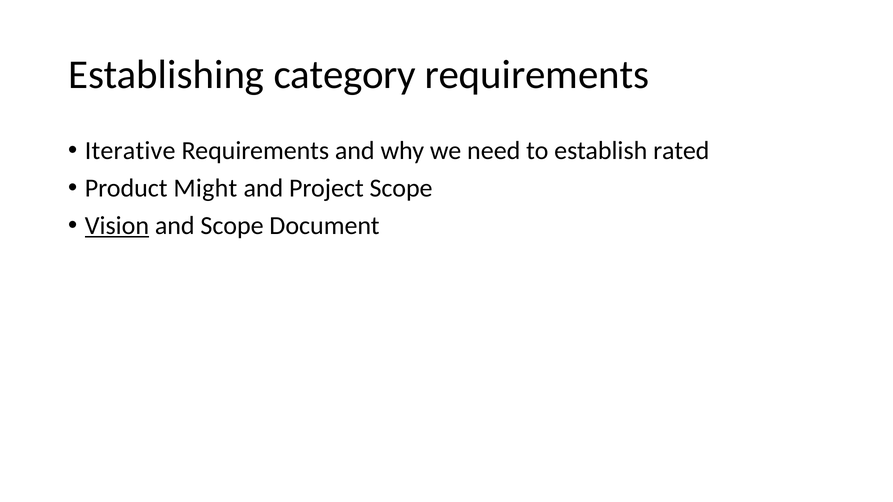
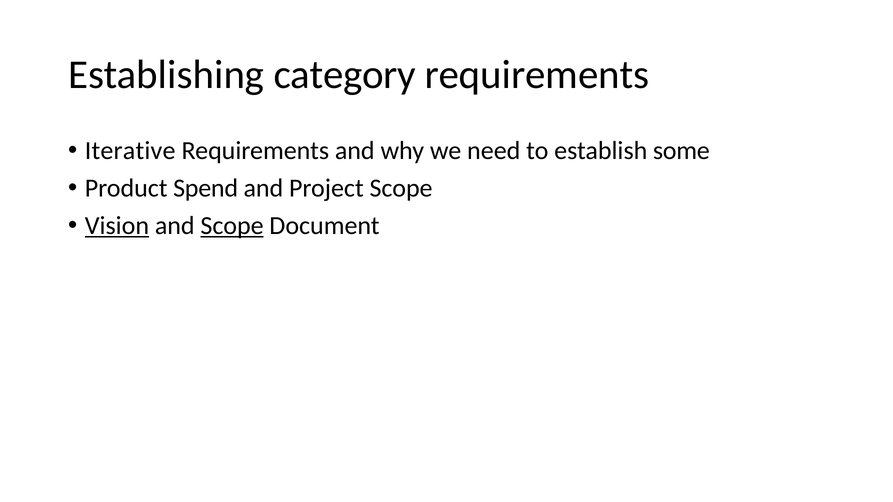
rated: rated -> some
Might: Might -> Spend
Scope at (232, 226) underline: none -> present
